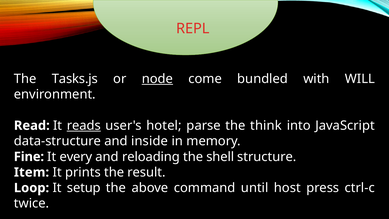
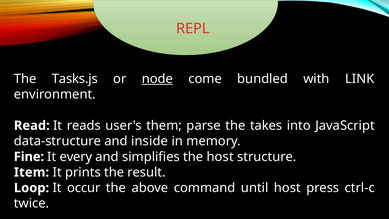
WILL: WILL -> LINK
reads underline: present -> none
hotel: hotel -> them
think: think -> takes
reloading: reloading -> simplifies
the shell: shell -> host
setup: setup -> occur
